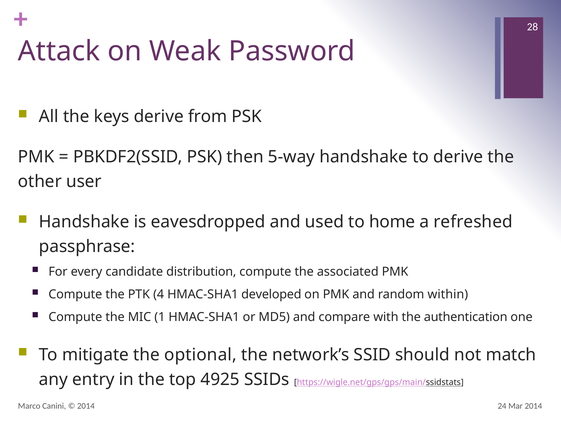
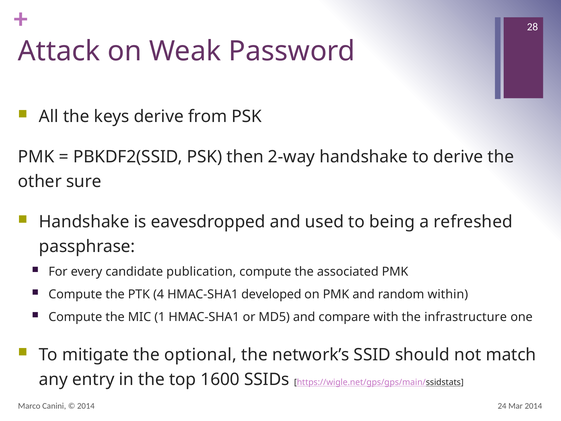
5-way: 5-way -> 2-way
user: user -> sure
home: home -> being
distribution: distribution -> publication
authentication: authentication -> infrastructure
4925: 4925 -> 1600
